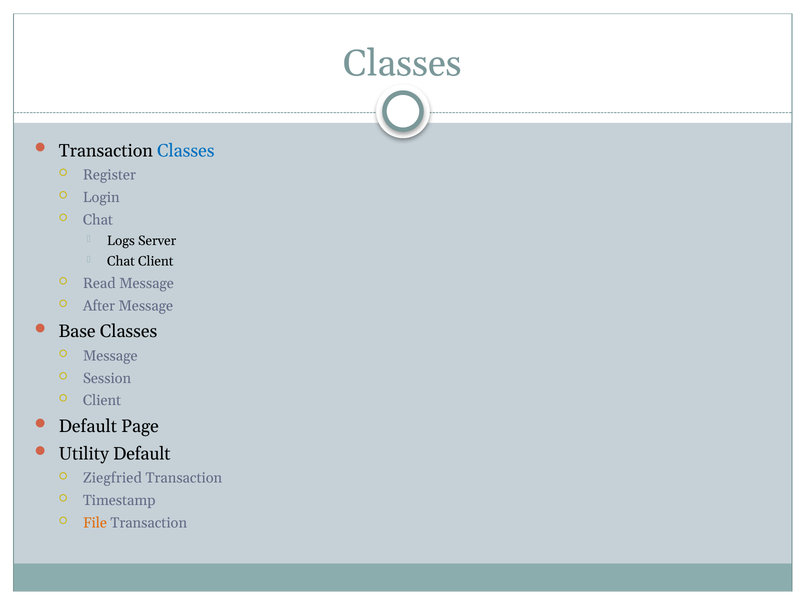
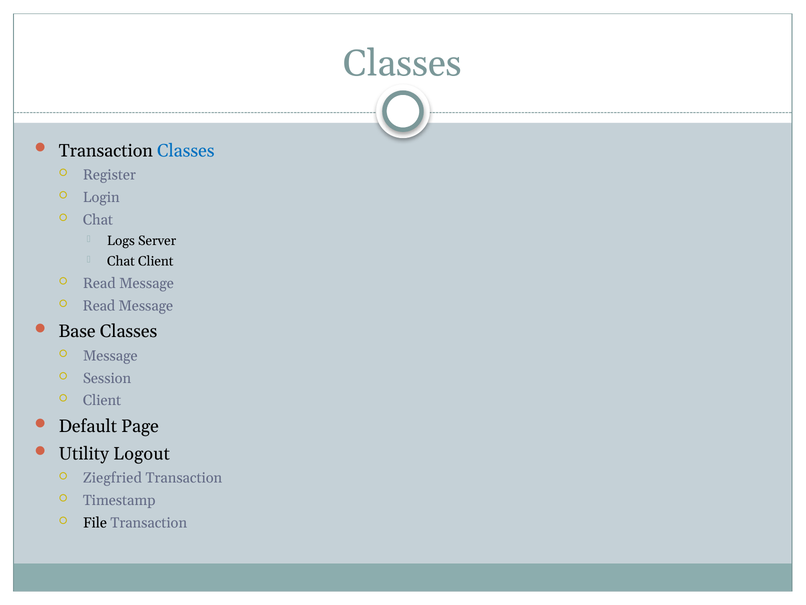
After at (99, 306): After -> Read
Utility Default: Default -> Logout
File colour: orange -> black
